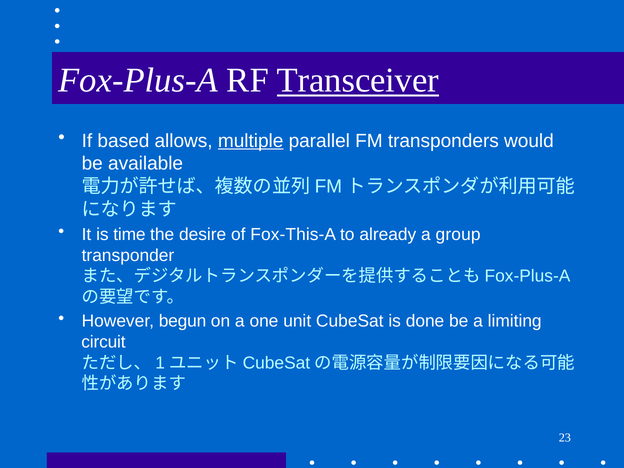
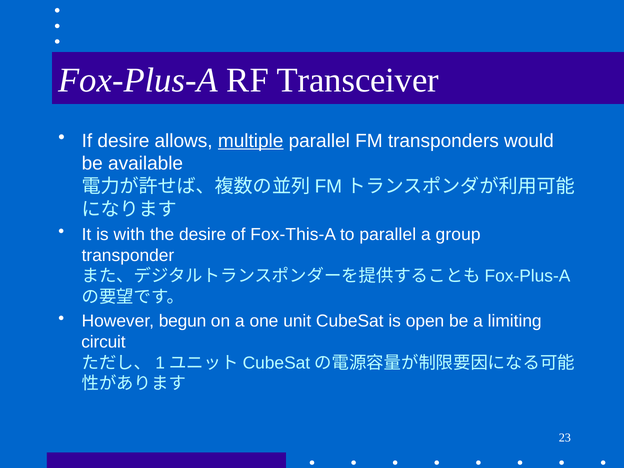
Transceiver underline: present -> none
If based: based -> desire
time: time -> with
to already: already -> parallel
done: done -> open
